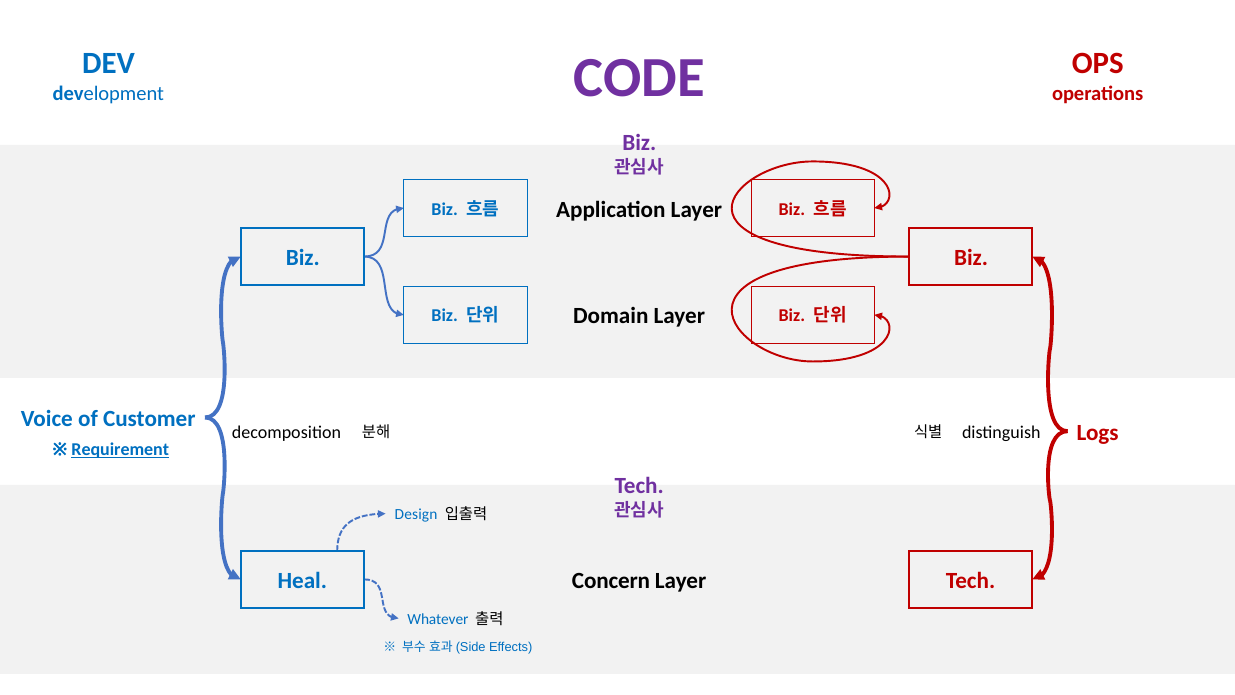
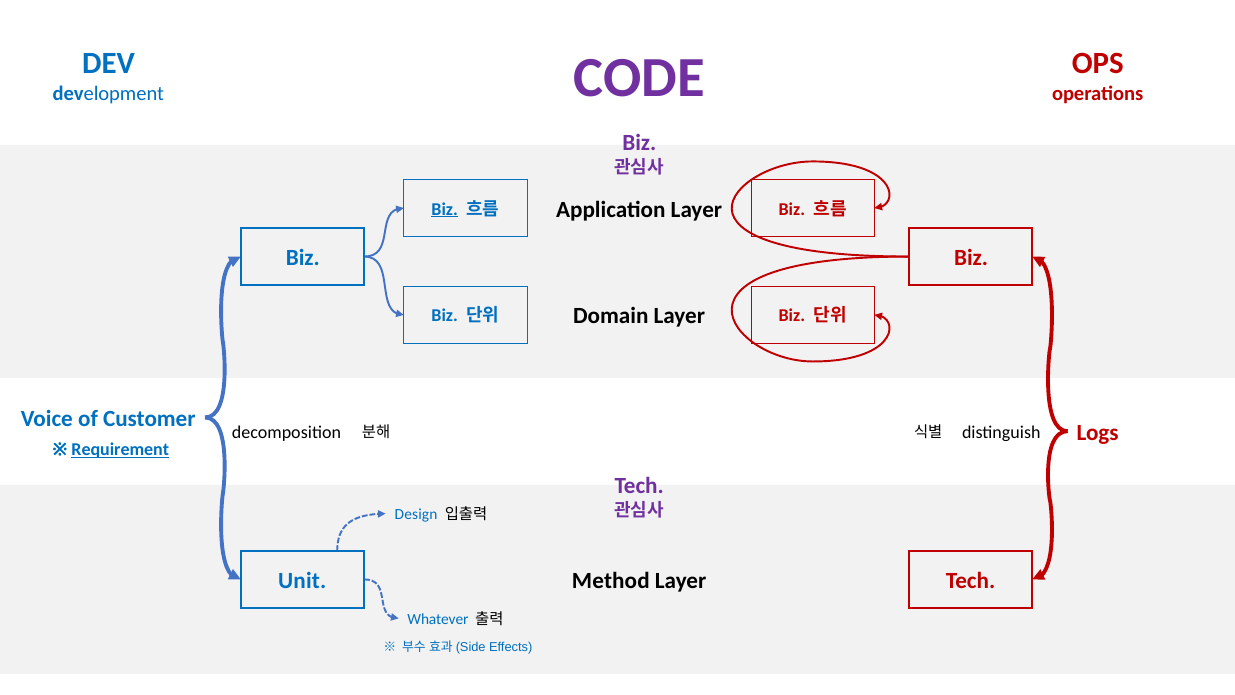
Biz at (445, 209) underline: none -> present
Heal: Heal -> Unit
Concern: Concern -> Method
